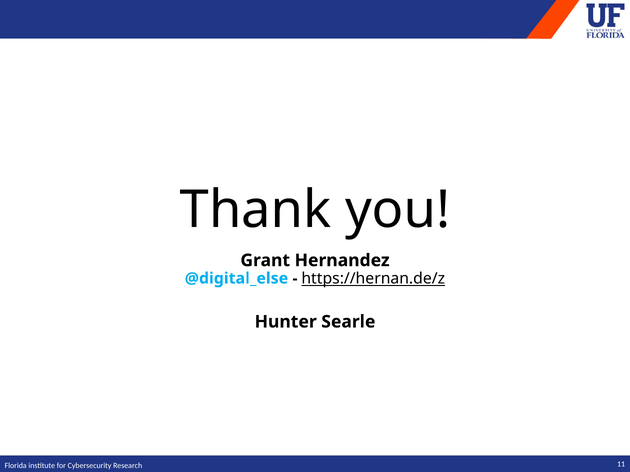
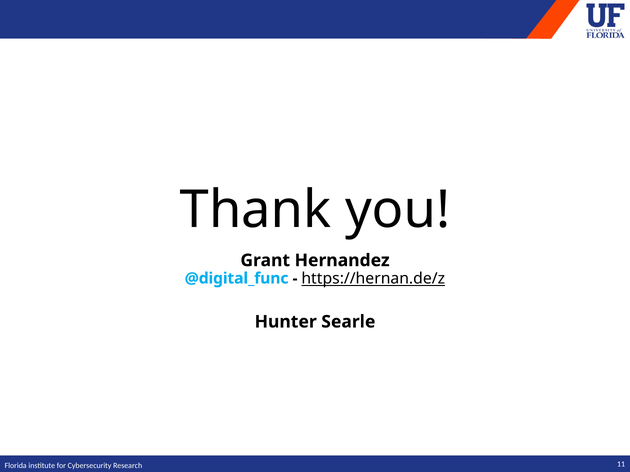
@digital_else: @digital_else -> @digital_func
